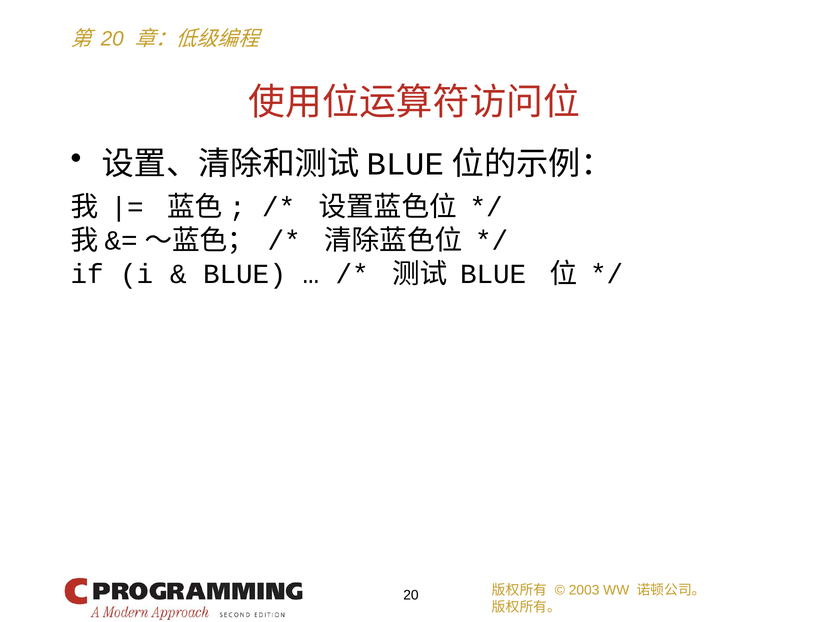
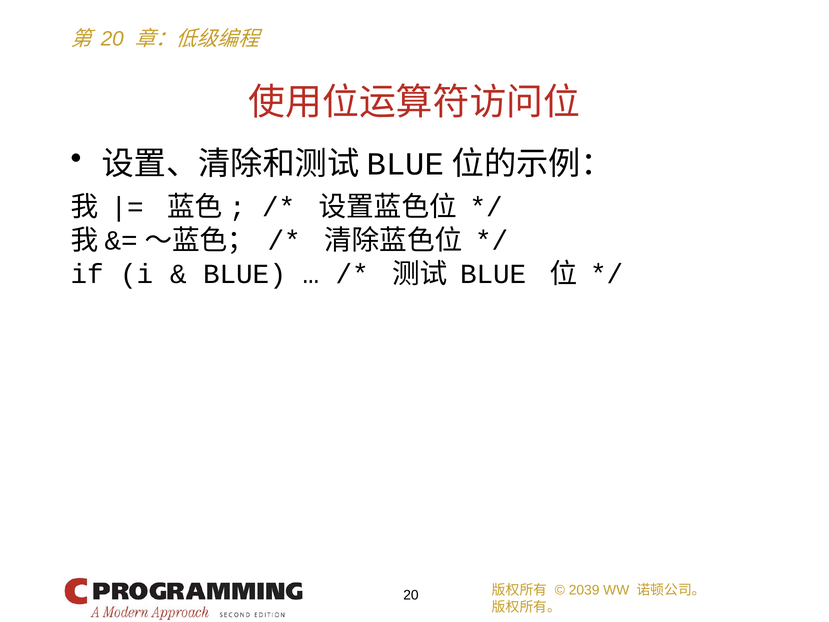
2003: 2003 -> 2039
